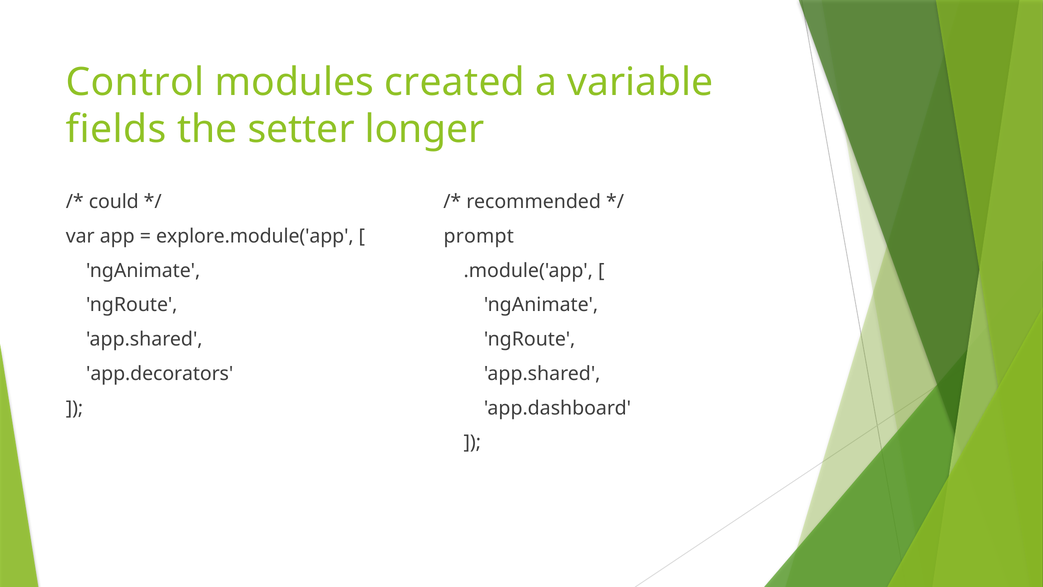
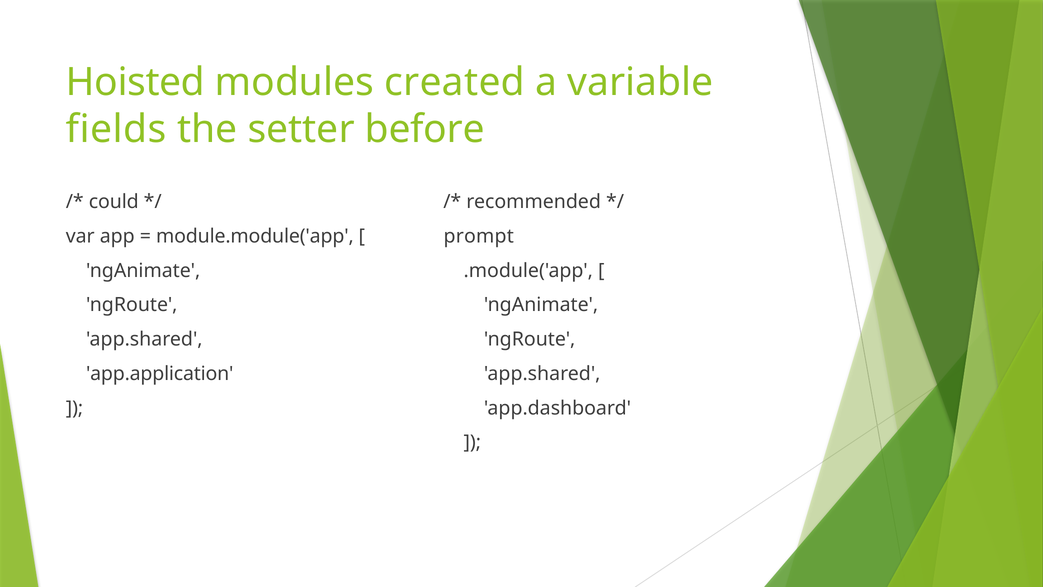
Control: Control -> Hoisted
longer: longer -> before
explore.module('app: explore.module('app -> module.module('app
app.decorators: app.decorators -> app.application
